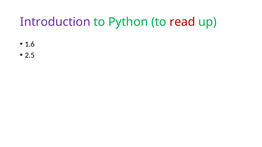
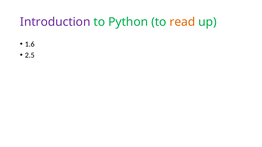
read colour: red -> orange
